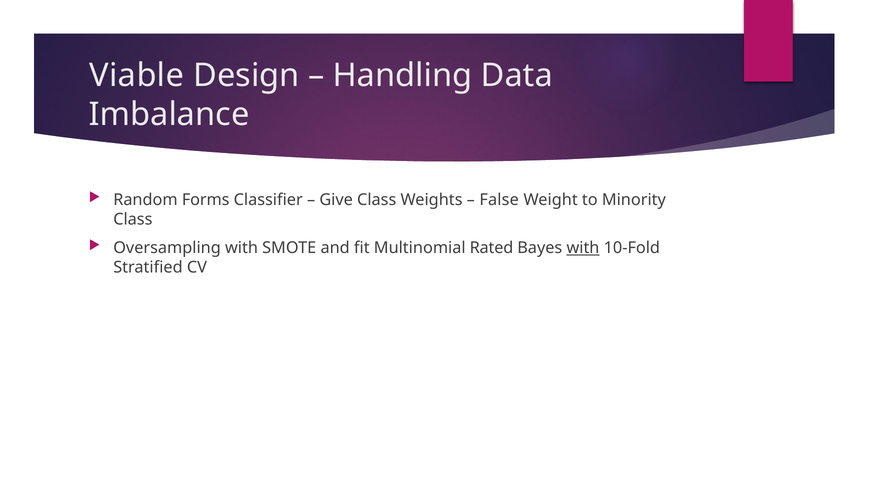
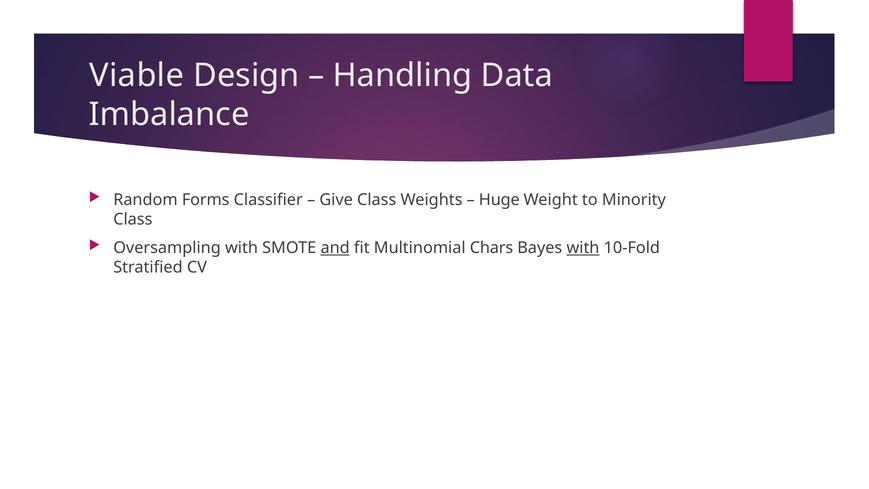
False: False -> Huge
and underline: none -> present
Rated: Rated -> Chars
